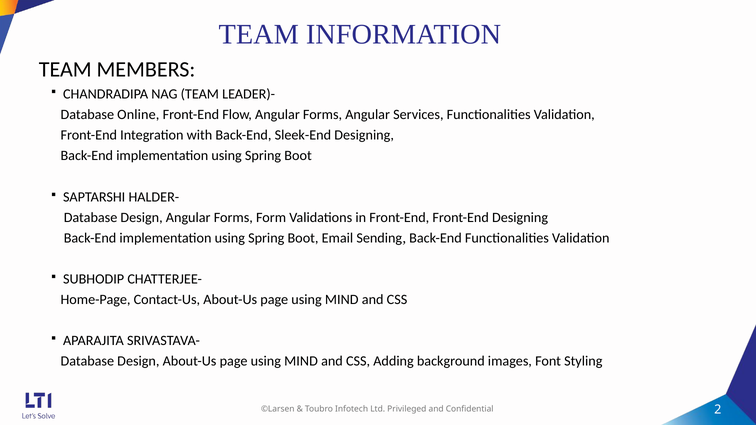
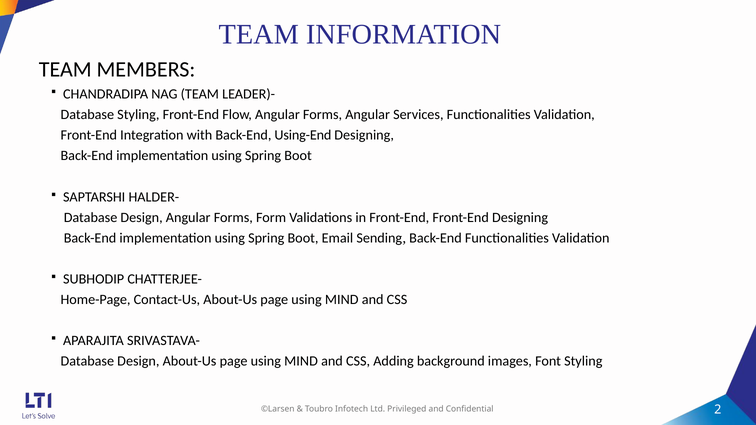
Database Online: Online -> Styling
Sleek-End: Sleek-End -> Using-End
